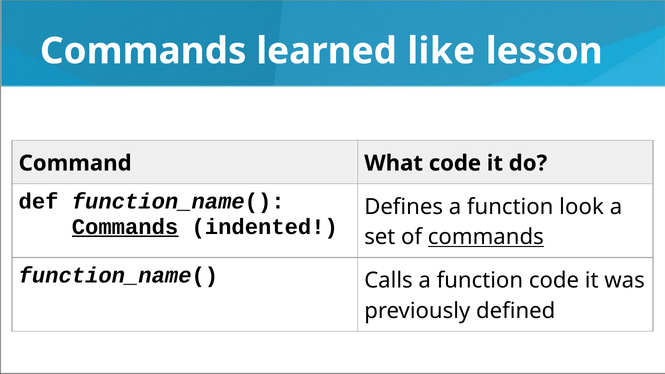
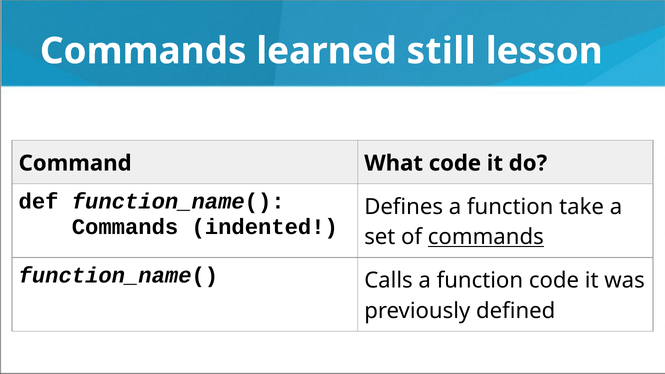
like: like -> still
look: look -> take
Commands at (125, 227) underline: present -> none
